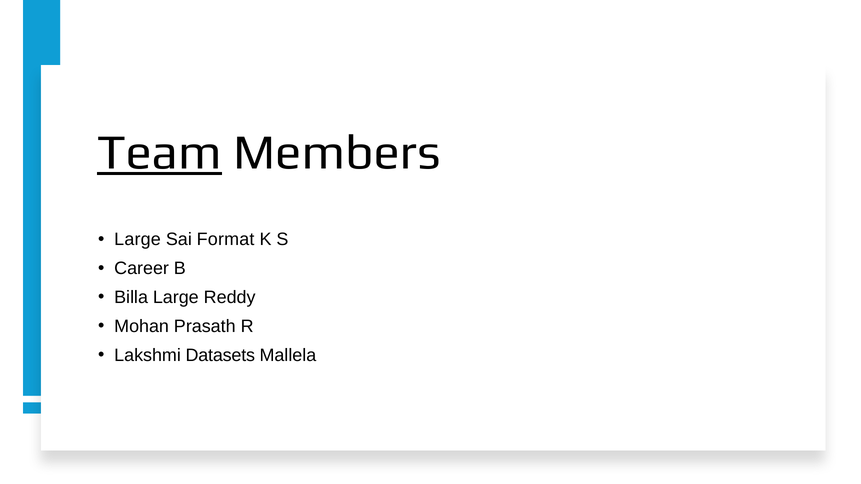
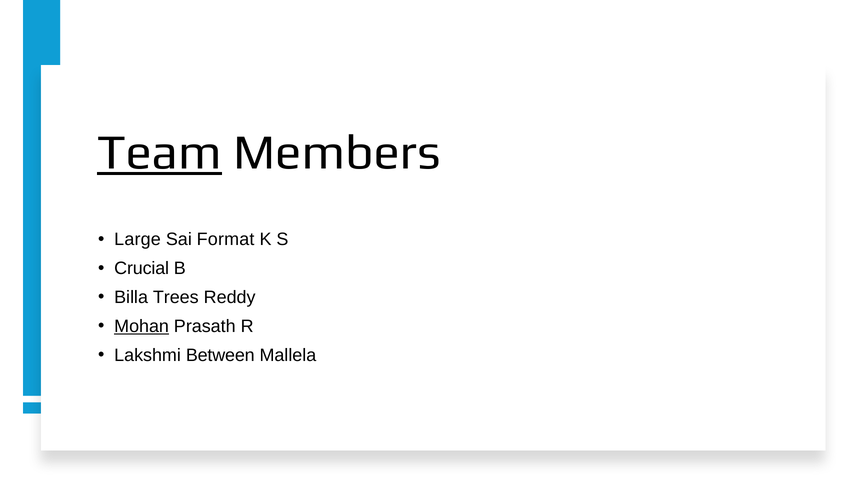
Career: Career -> Crucial
Billa Large: Large -> Trees
Mohan underline: none -> present
Datasets: Datasets -> Between
